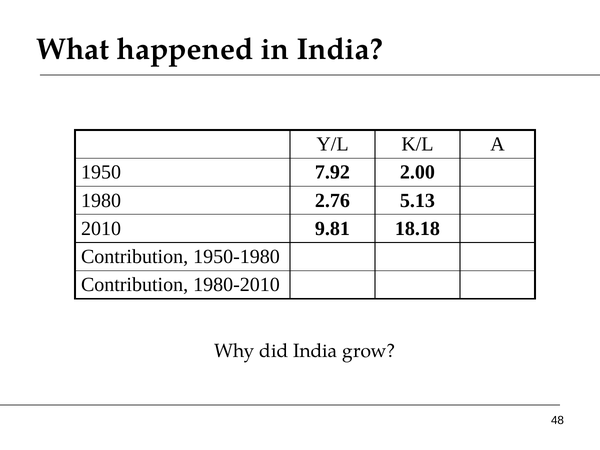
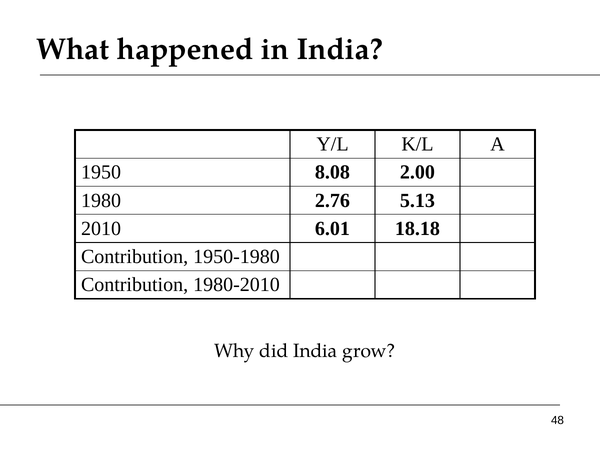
7.92: 7.92 -> 8.08
9.81: 9.81 -> 6.01
